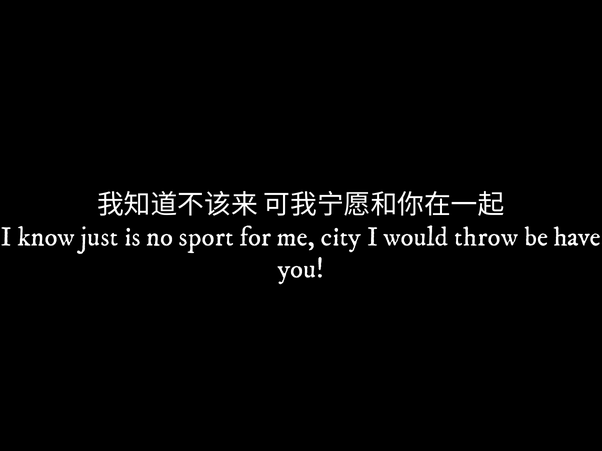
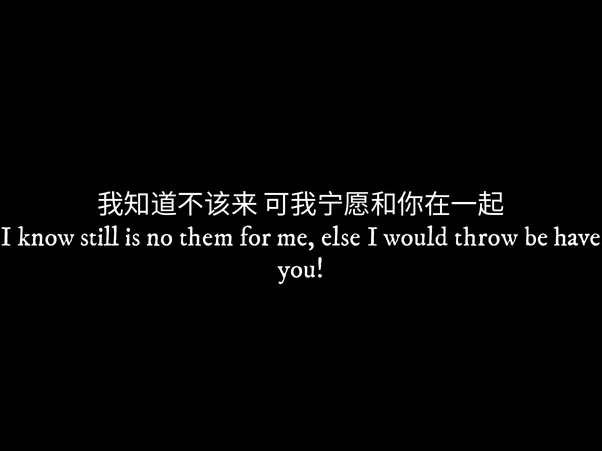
just: just -> still
sport: sport -> them
city: city -> else
